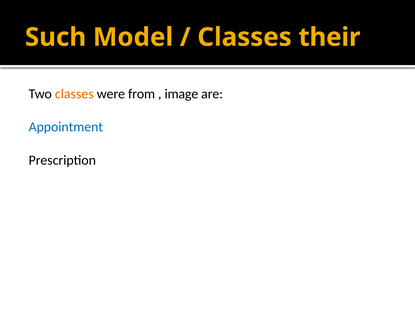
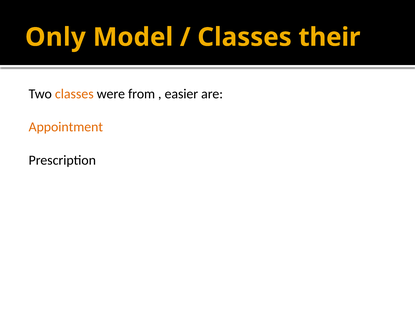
Such: Such -> Only
image: image -> easier
Appointment colour: blue -> orange
